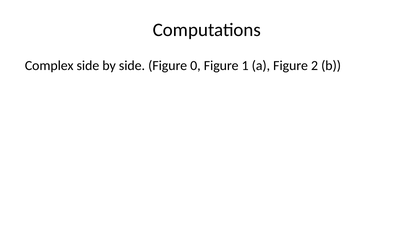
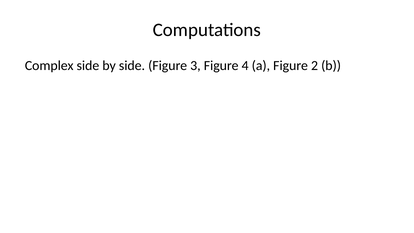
0: 0 -> 3
1: 1 -> 4
